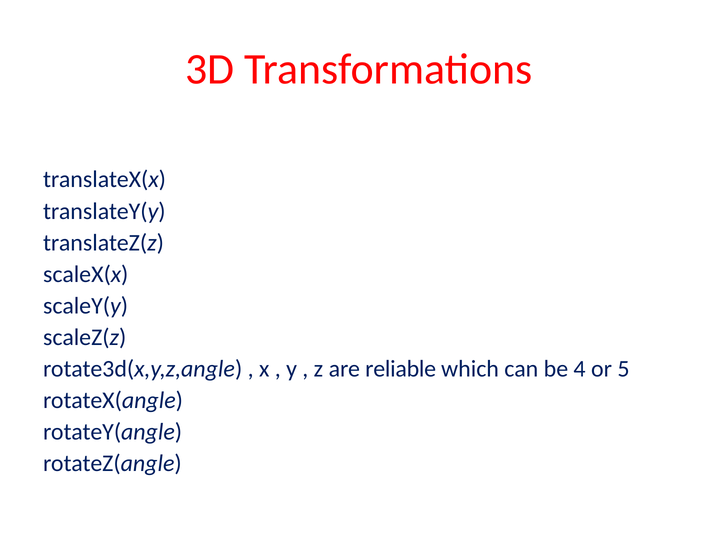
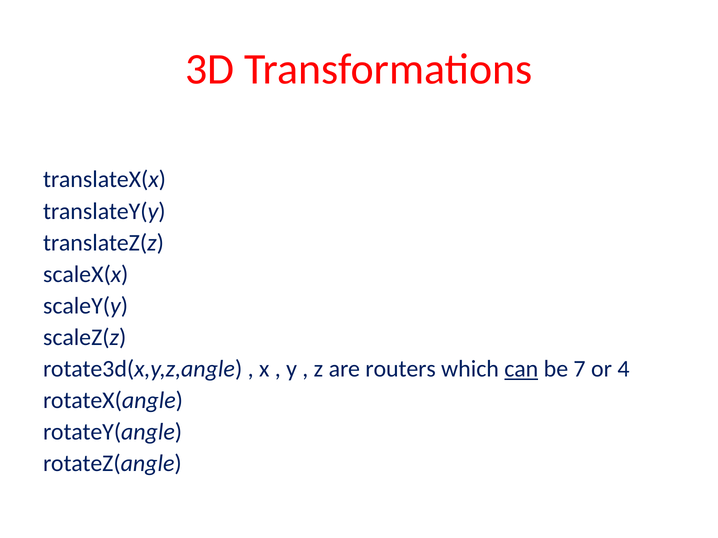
reliable: reliable -> routers
can underline: none -> present
4: 4 -> 7
5: 5 -> 4
